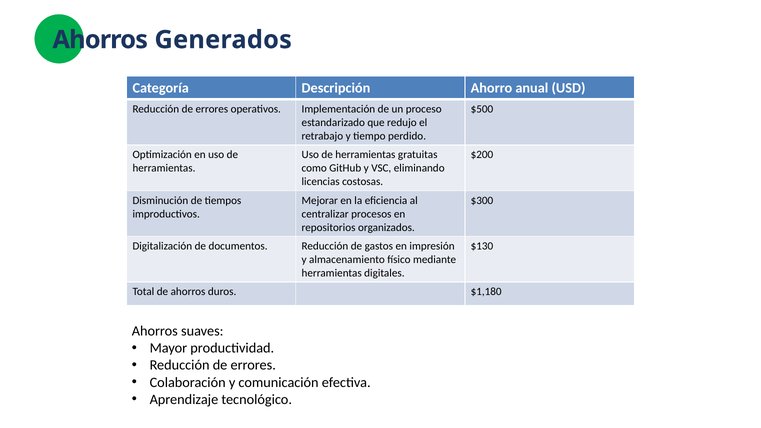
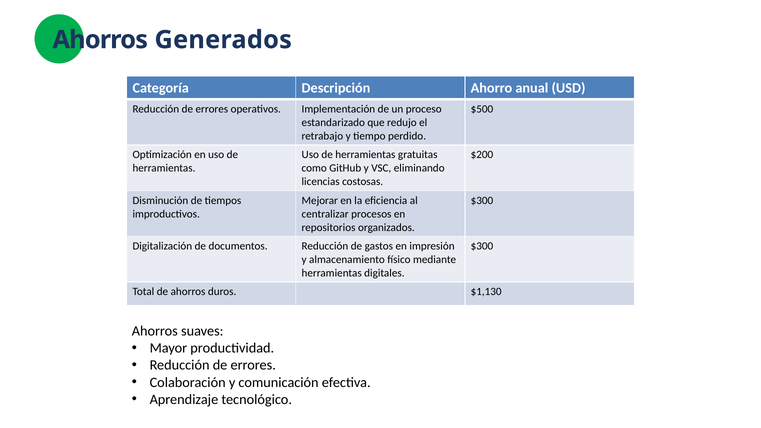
$130 at (482, 246): $130 -> $300
$1,180: $1,180 -> $1,130
